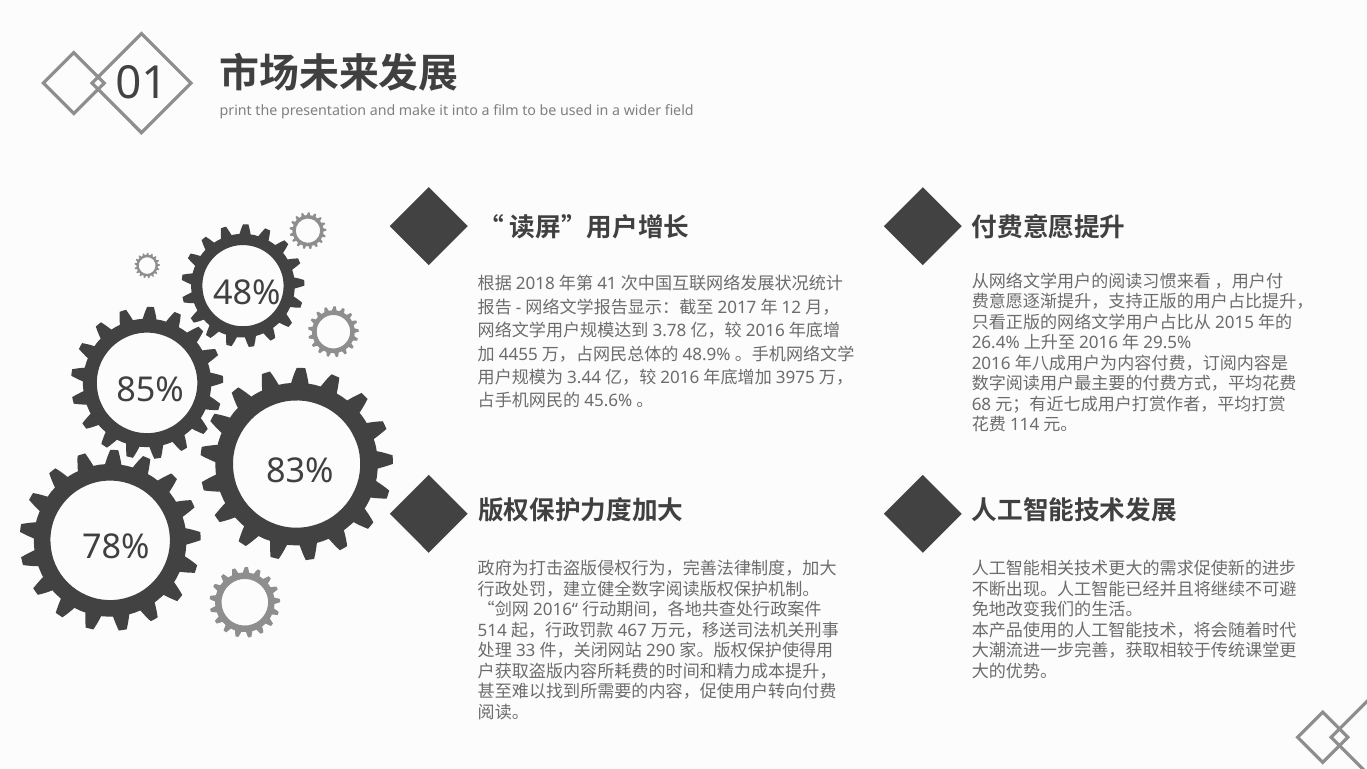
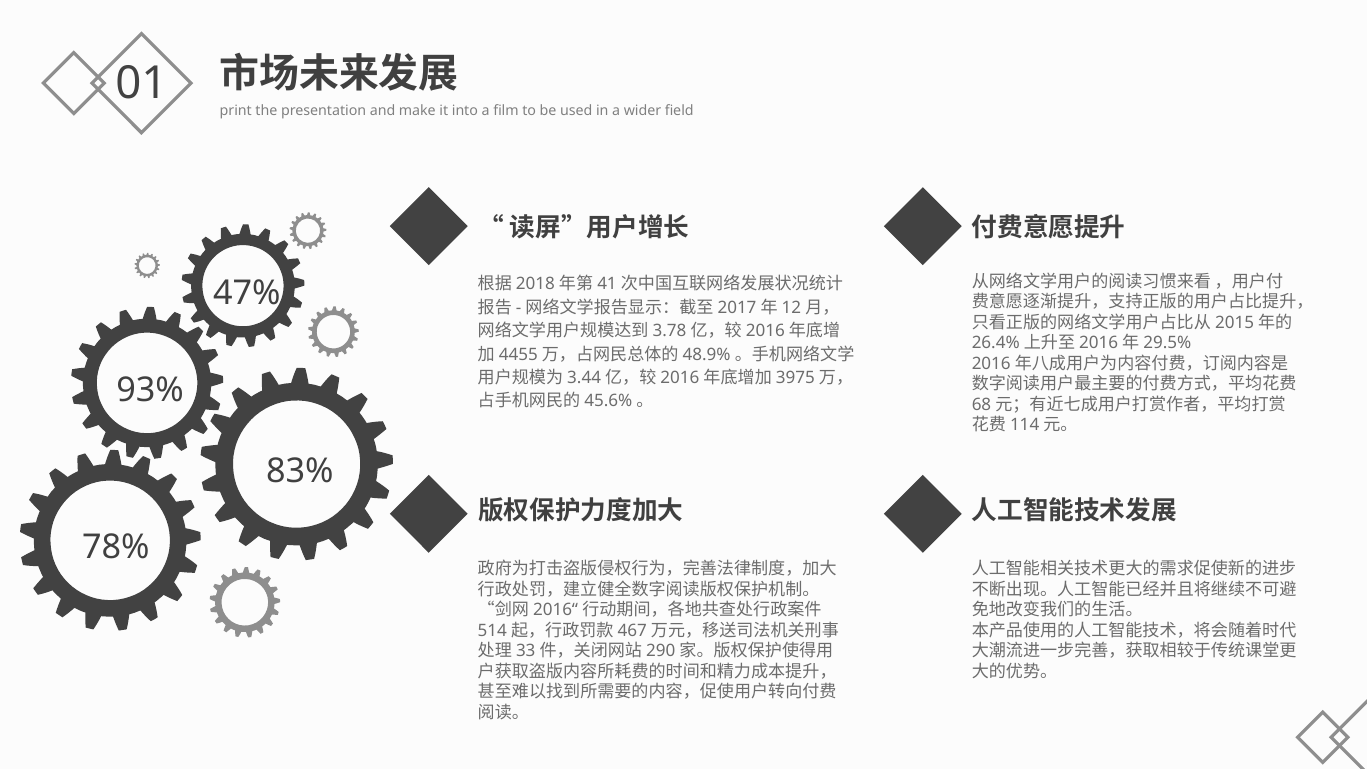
48%: 48% -> 47%
85%: 85% -> 93%
